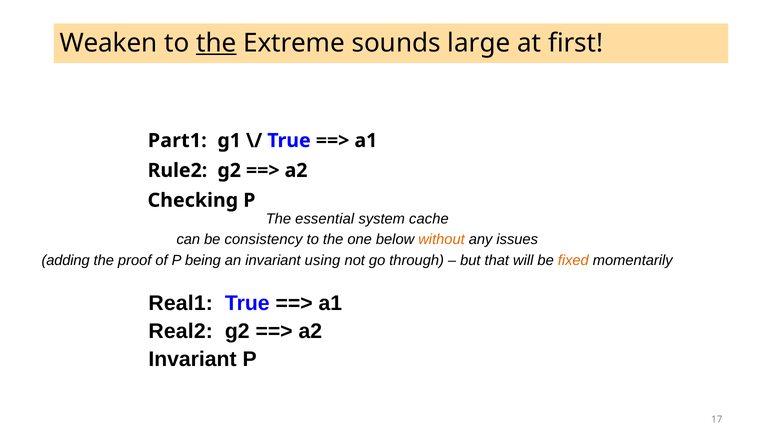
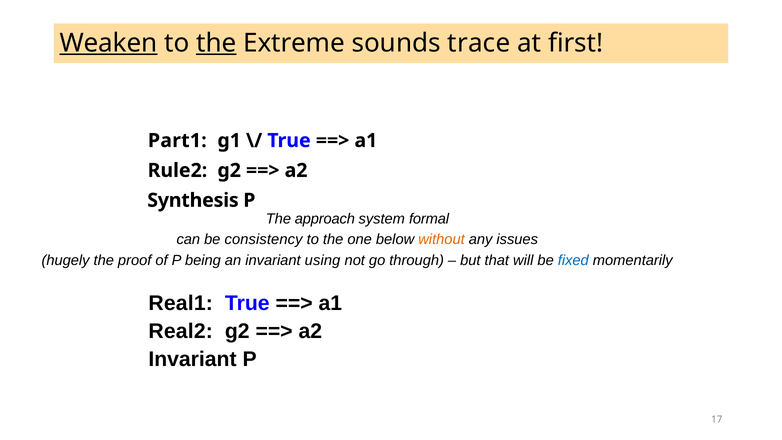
Weaken underline: none -> present
large: large -> trace
Checking: Checking -> Synthesis
essential: essential -> approach
cache: cache -> formal
adding: adding -> hugely
fixed colour: orange -> blue
